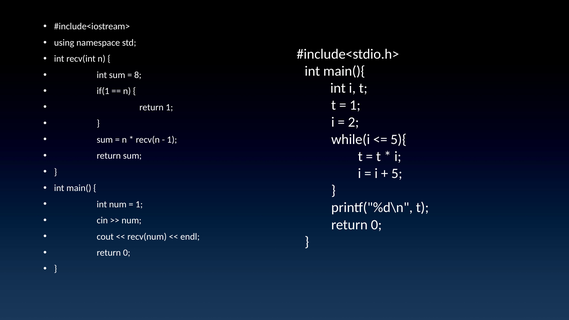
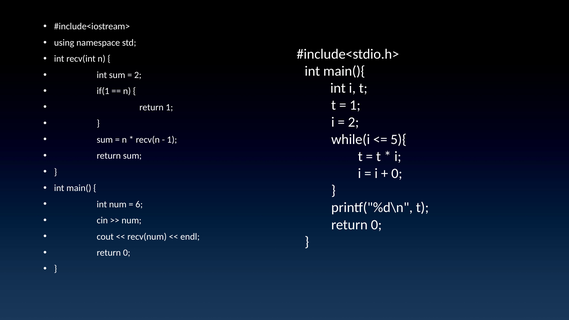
8 at (138, 75): 8 -> 2
5 at (397, 174): 5 -> 0
1 at (139, 204): 1 -> 6
